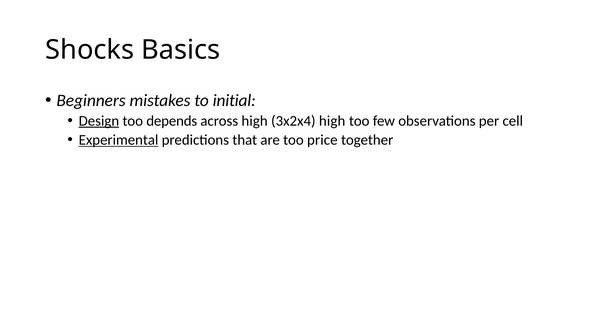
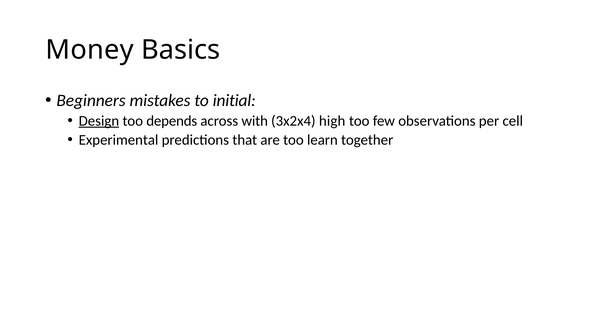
Shocks: Shocks -> Money
across high: high -> with
Experimental underline: present -> none
price: price -> learn
